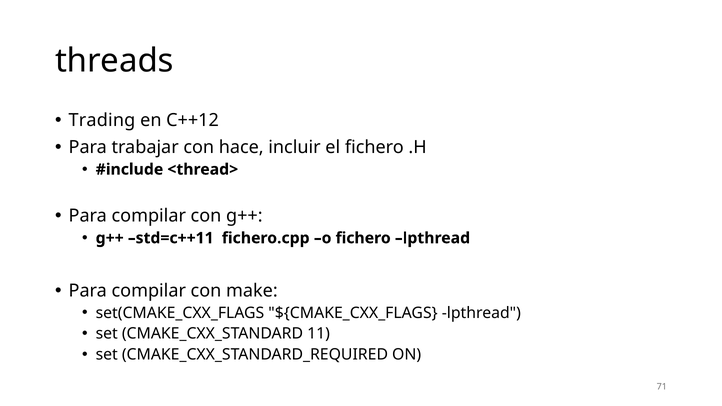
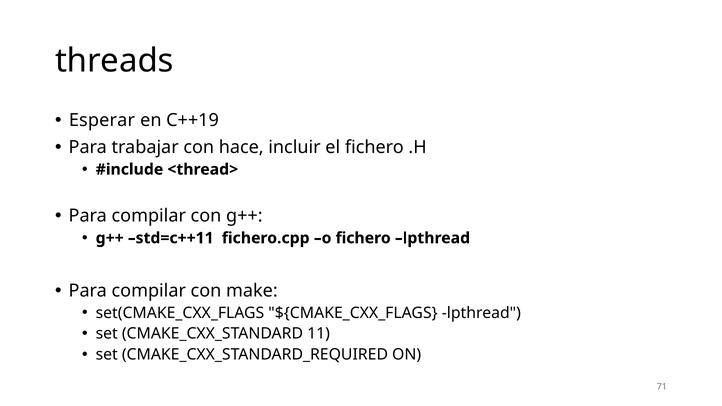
Trading: Trading -> Esperar
C++12: C++12 -> C++19
